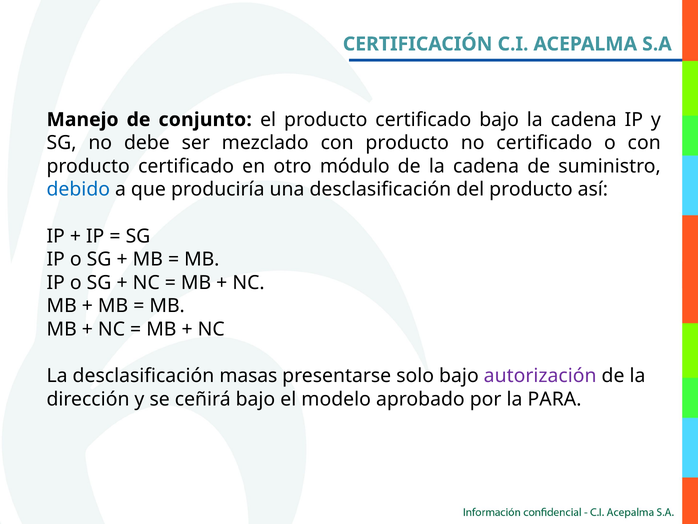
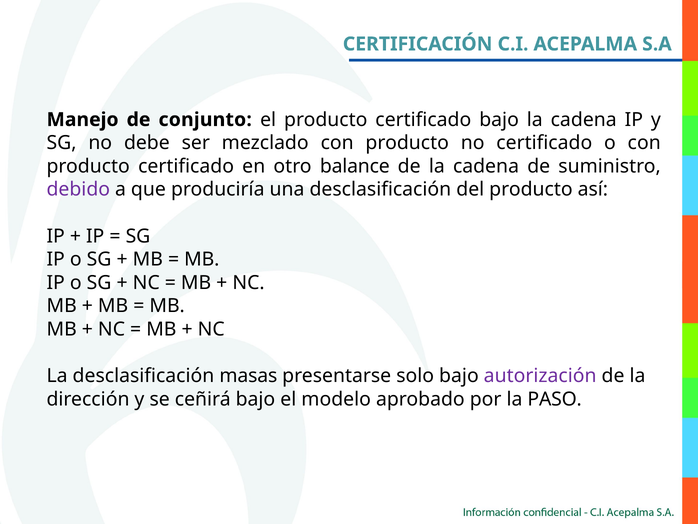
módulo: módulo -> balance
debido colour: blue -> purple
PARA: PARA -> PASO
